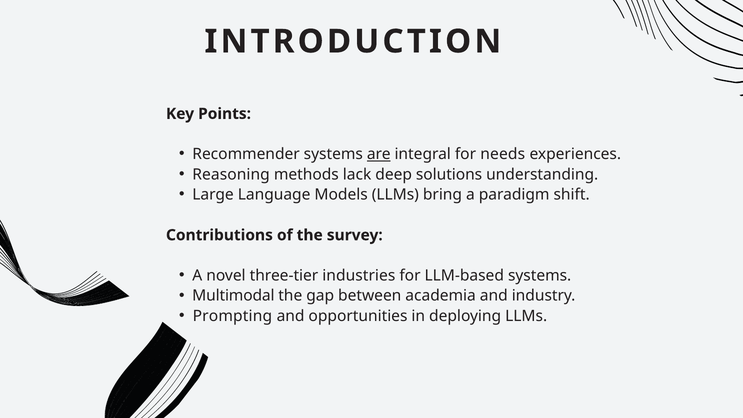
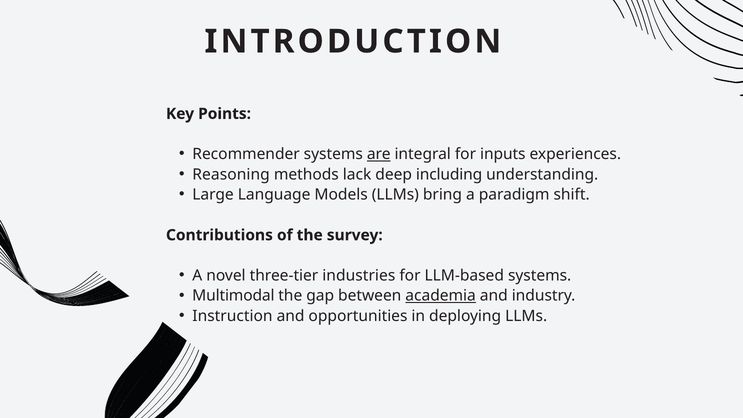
needs: needs -> inputs
solutions: solutions -> including
academia underline: none -> present
Prompting: Prompting -> Instruction
